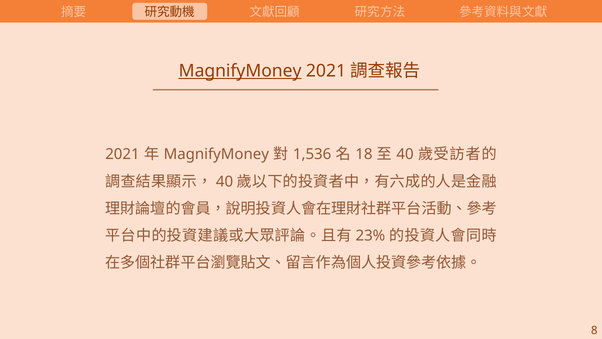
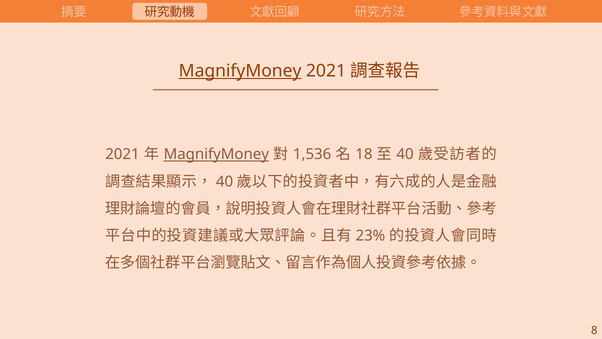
MagnifyMoney at (216, 154) underline: none -> present
